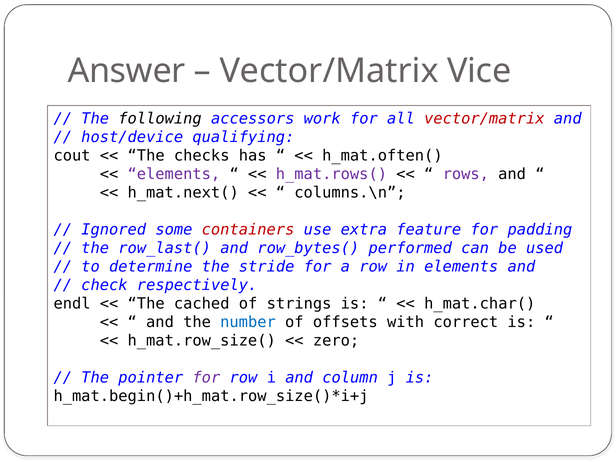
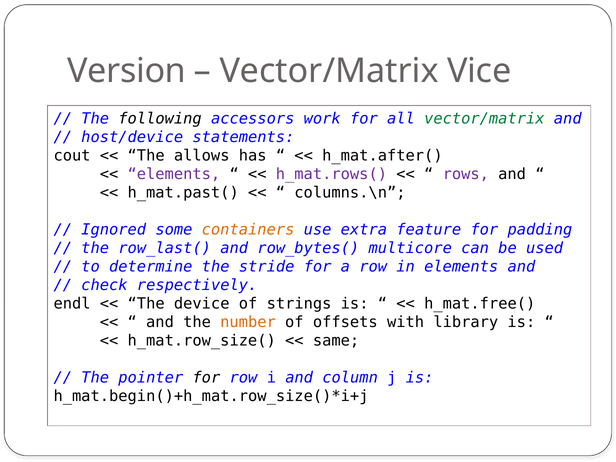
Answer: Answer -> Version
vector/matrix at (484, 119) colour: red -> green
qualifying: qualifying -> statements
checks: checks -> allows
h_mat.often(: h_mat.often( -> h_mat.after(
h_mat.next(: h_mat.next( -> h_mat.past(
containers colour: red -> orange
performed: performed -> multicore
cached: cached -> device
h_mat.char(: h_mat.char( -> h_mat.free(
number colour: blue -> orange
correct: correct -> library
zero: zero -> same
for at (206, 378) colour: purple -> black
